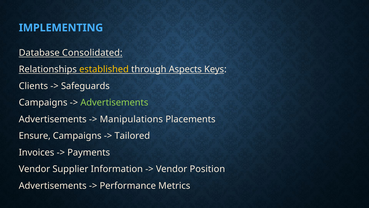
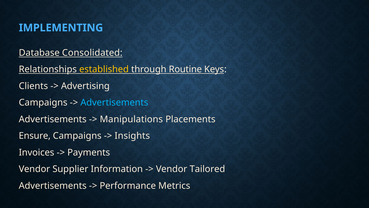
Aspects: Aspects -> Routine
Safeguards: Safeguards -> Advertising
Advertisements at (114, 102) colour: light green -> light blue
Tailored: Tailored -> Insights
Position: Position -> Tailored
